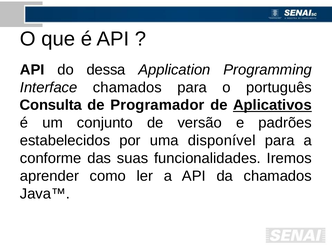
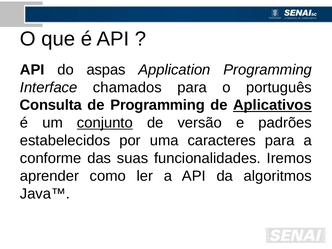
dessa: dessa -> aspas
de Programador: Programador -> Programming
conjunto underline: none -> present
disponível: disponível -> caracteres
da chamados: chamados -> algoritmos
